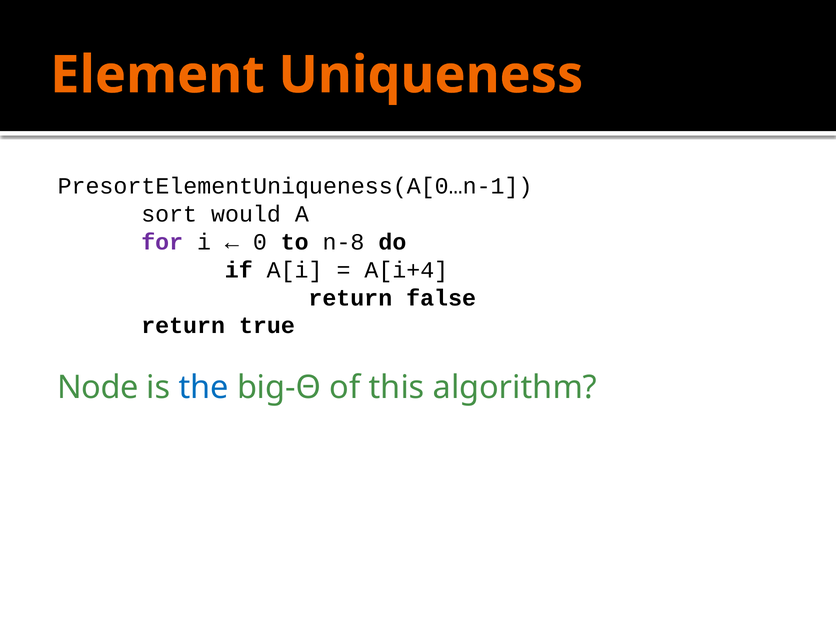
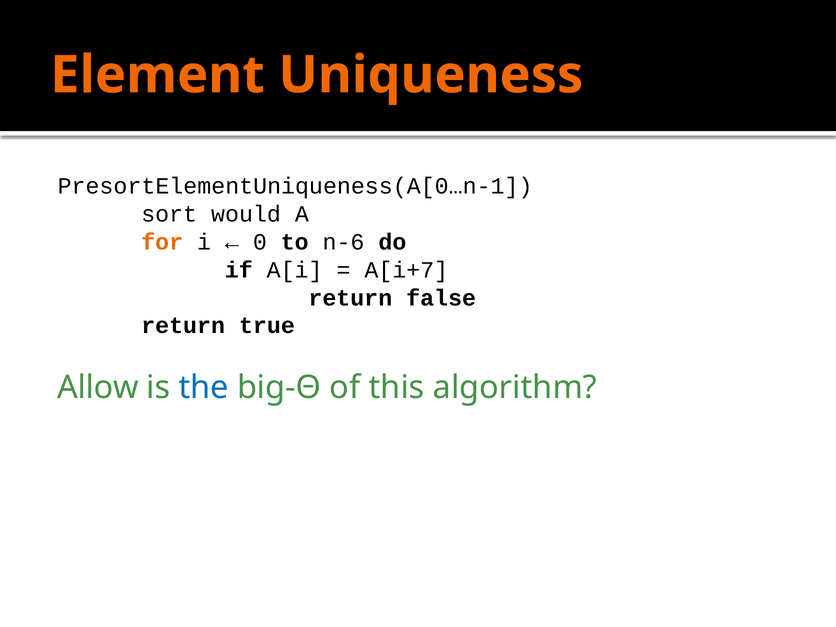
for colour: purple -> orange
n-8: n-8 -> n-6
A[i+4: A[i+4 -> A[i+7
Node: Node -> Allow
